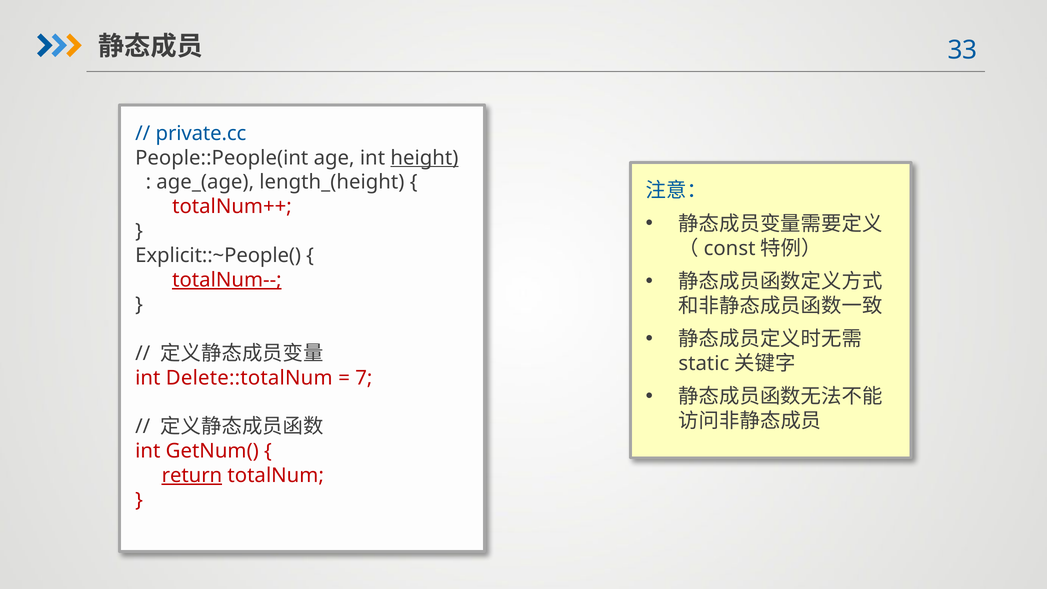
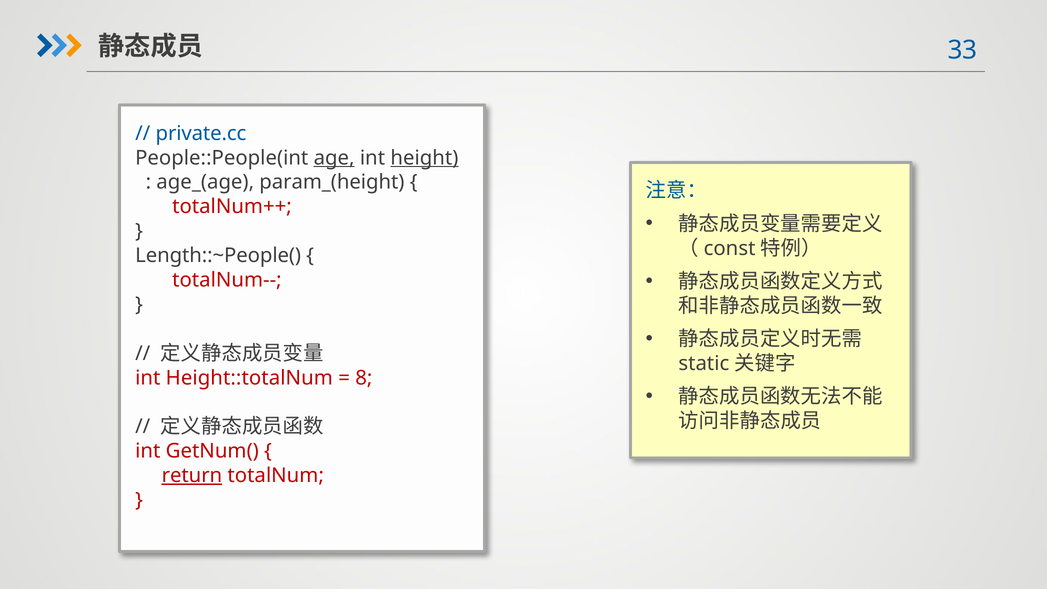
age underline: none -> present
length_(height: length_(height -> param_(height
Explicit::~People(: Explicit::~People( -> Length::~People(
totalNum-- underline: present -> none
Delete::totalNum: Delete::totalNum -> Height::totalNum
7: 7 -> 8
